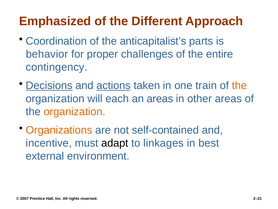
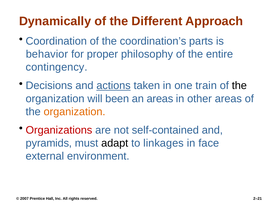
Emphasized: Emphasized -> Dynamically
anticapitalist’s: anticapitalist’s -> coordination’s
challenges: challenges -> philosophy
Decisions underline: present -> none
the at (239, 85) colour: orange -> black
each: each -> been
Organizations colour: orange -> red
incentive: incentive -> pyramids
best: best -> face
